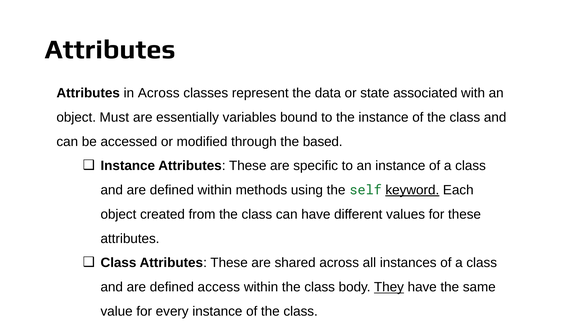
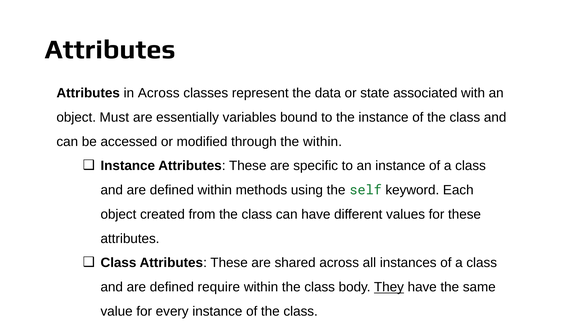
the based: based -> within
keyword underline: present -> none
access: access -> require
